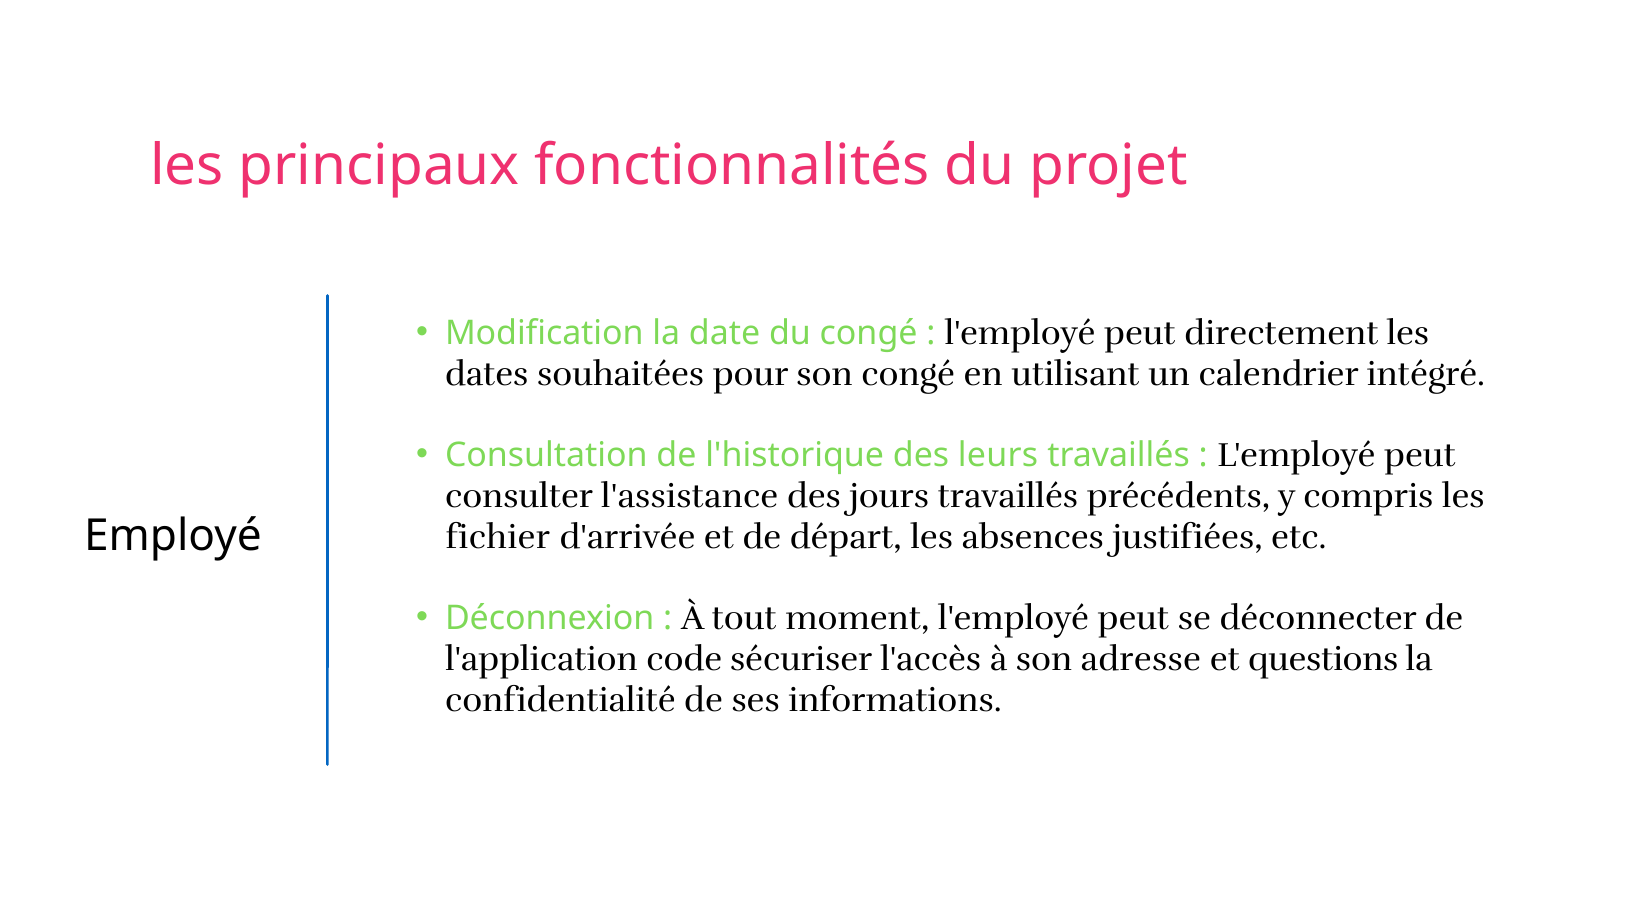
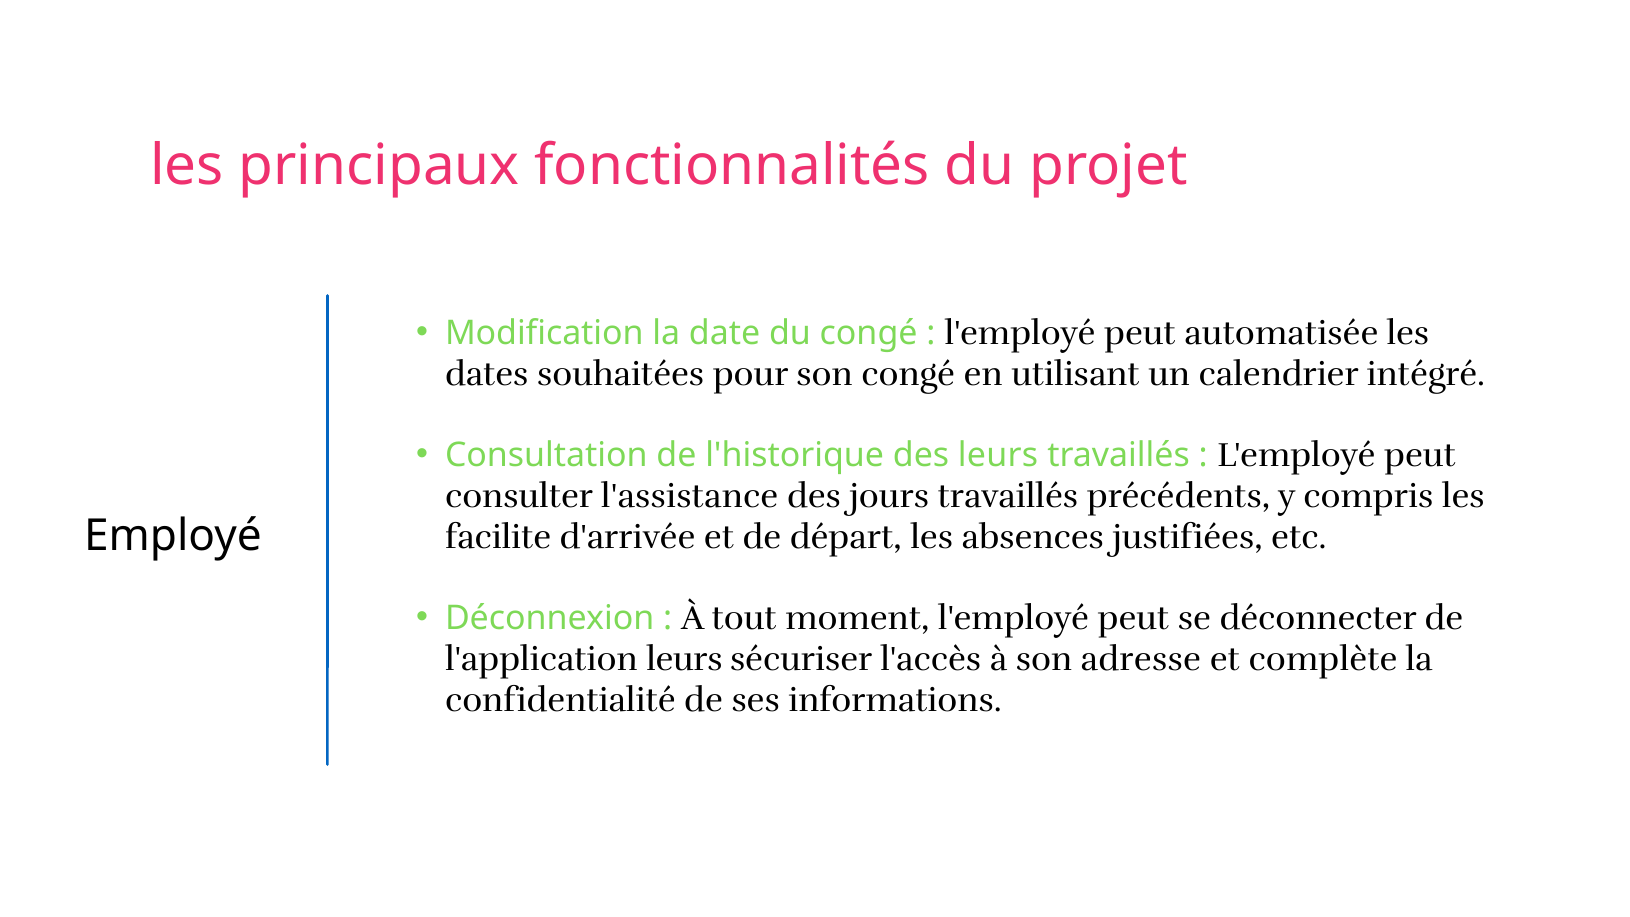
directement: directement -> automatisée
fichier: fichier -> facilite
l'application code: code -> leurs
questions: questions -> complète
